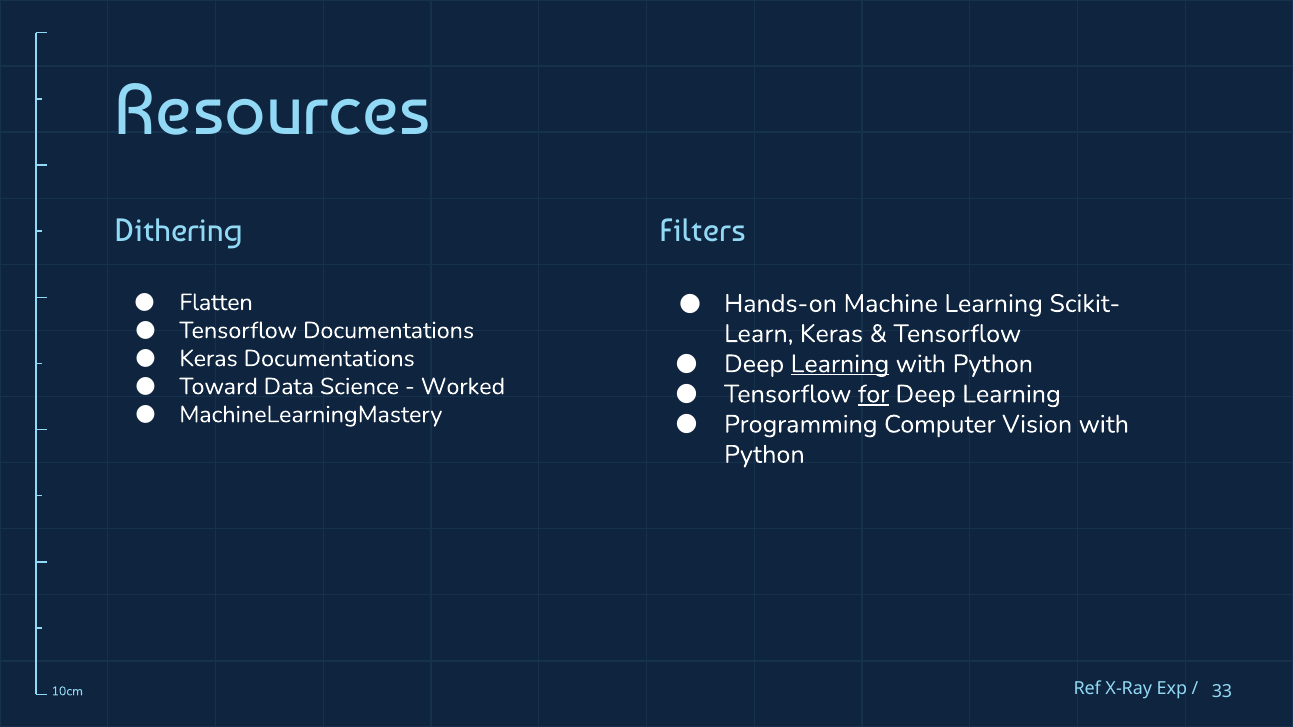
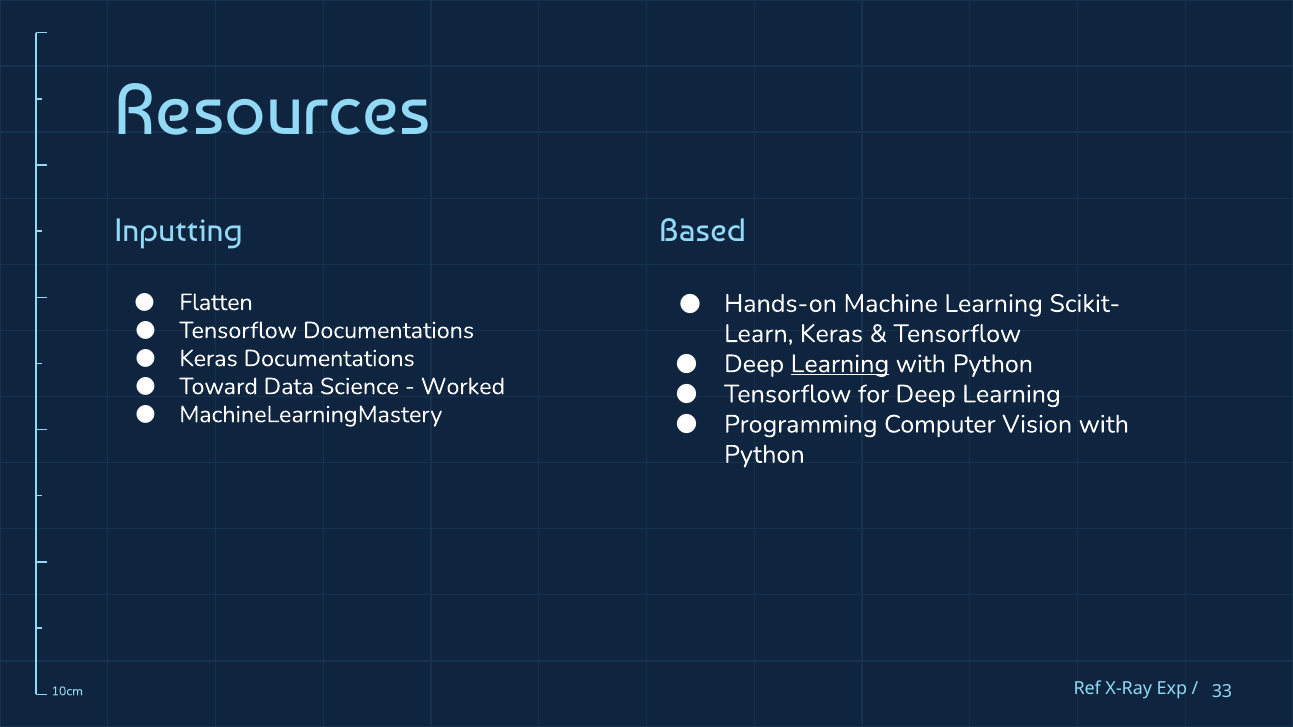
Dithering: Dithering -> Inputting
Filters: Filters -> Based
for underline: present -> none
